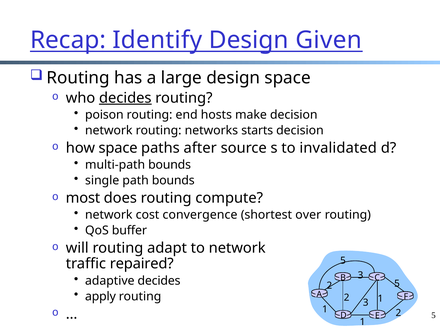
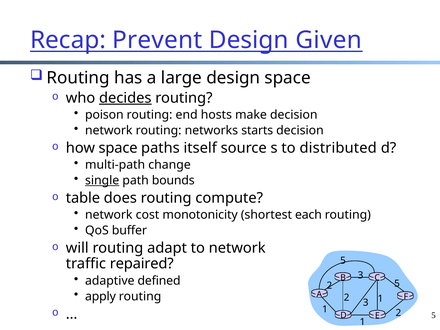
Identify: Identify -> Prevent
after: after -> itself
invalidated: invalidated -> distributed
multi-path bounds: bounds -> change
single underline: none -> present
most: most -> table
convergence: convergence -> monotonicity
over: over -> each
adaptive decides: decides -> defined
